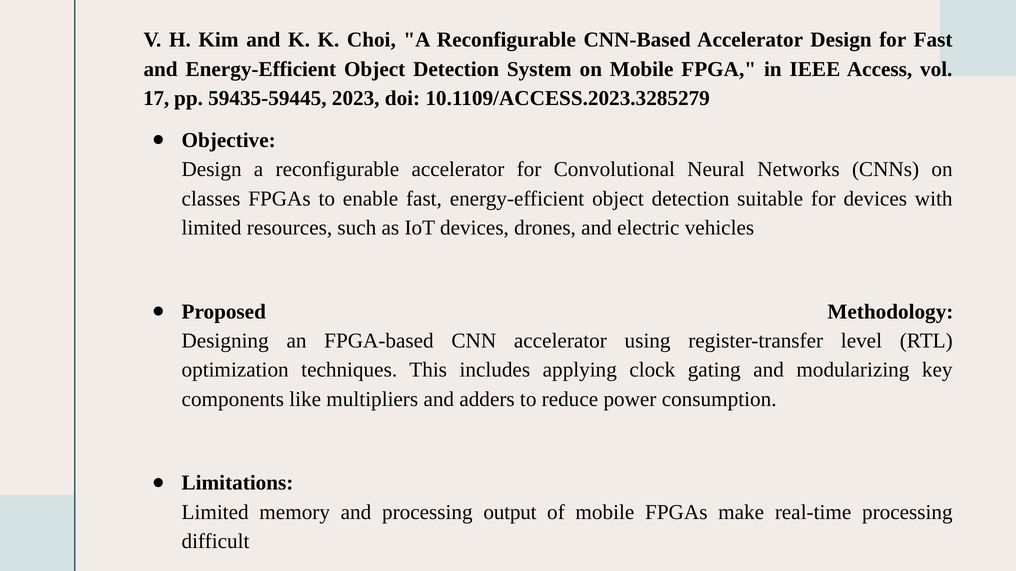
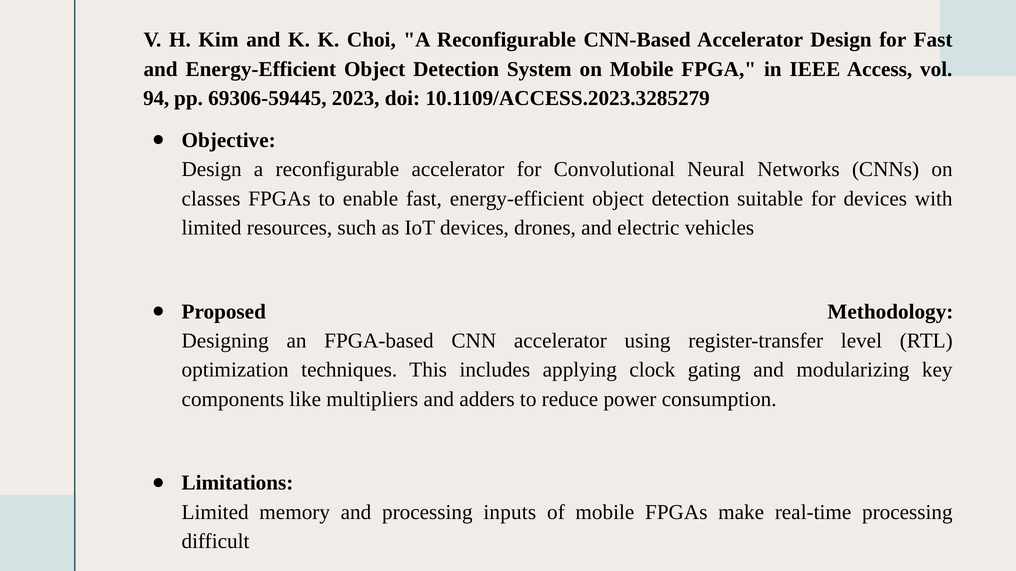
17: 17 -> 94
59435-59445: 59435-59445 -> 69306-59445
output: output -> inputs
